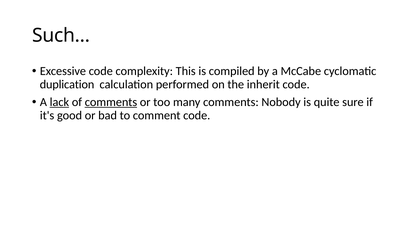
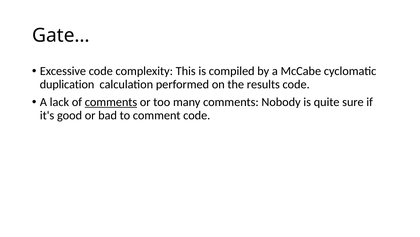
Such…: Such… -> Gate…
inherit: inherit -> results
lack underline: present -> none
